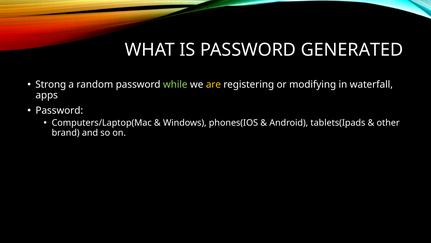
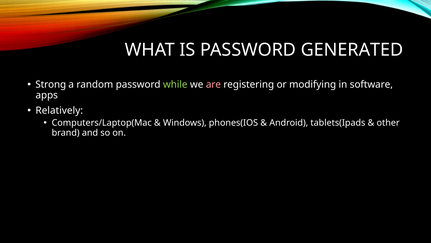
are colour: yellow -> pink
waterfall: waterfall -> software
Password at (59, 110): Password -> Relatively
